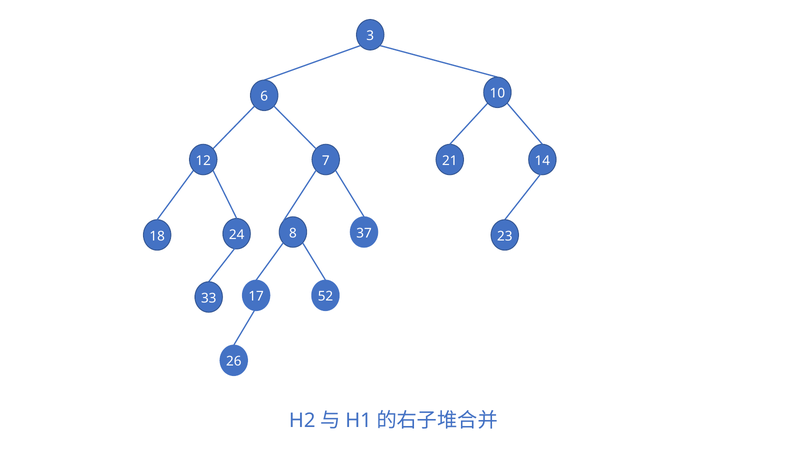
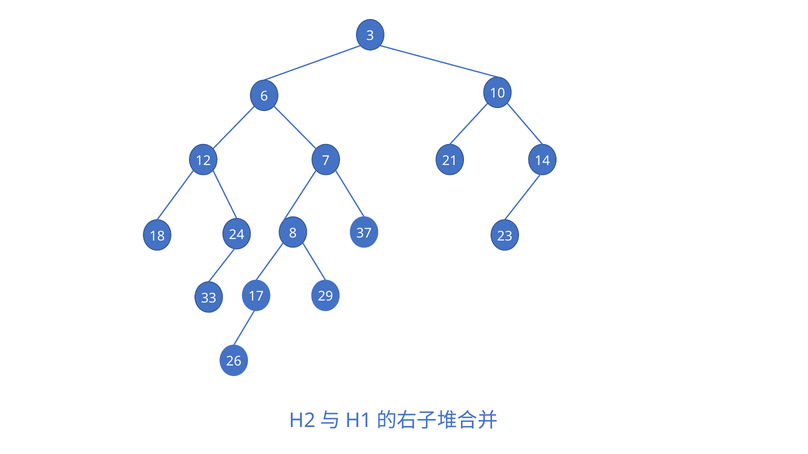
52: 52 -> 29
